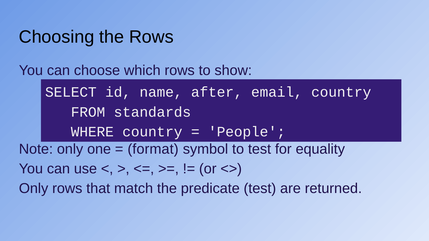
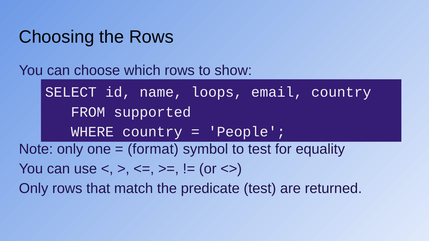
after: after -> loops
standards: standards -> supported
